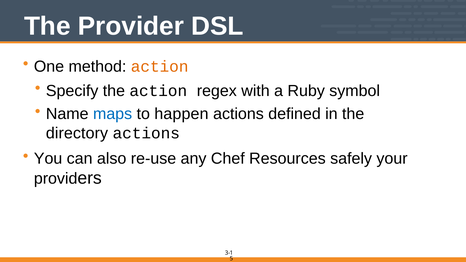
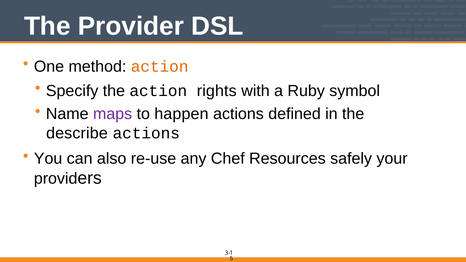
regex: regex -> rights
maps colour: blue -> purple
directory: directory -> describe
